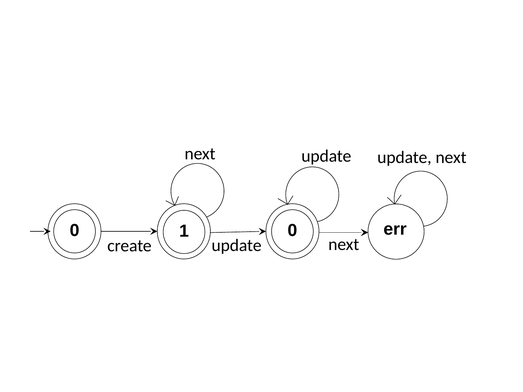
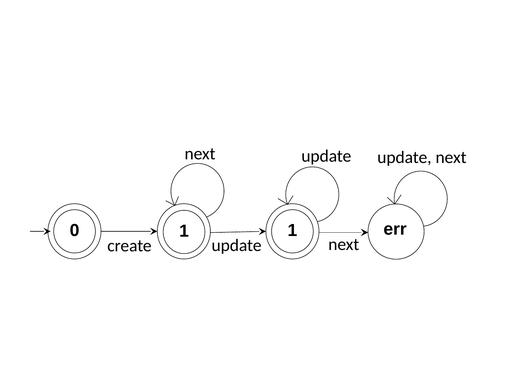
0 0: 0 -> 1
